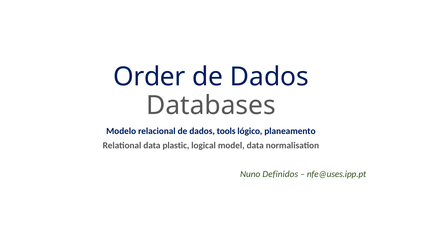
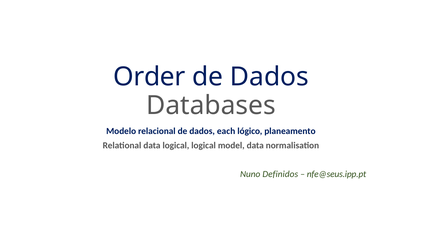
tools: tools -> each
data plastic: plastic -> logical
nfe@uses.ipp.pt: nfe@uses.ipp.pt -> nfe@seus.ipp.pt
